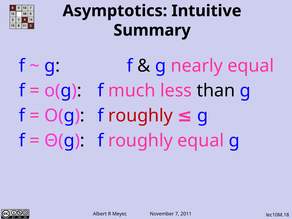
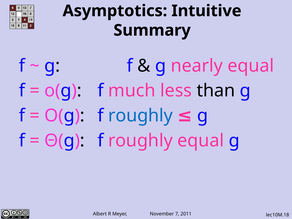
roughly at (140, 116) colour: red -> blue
